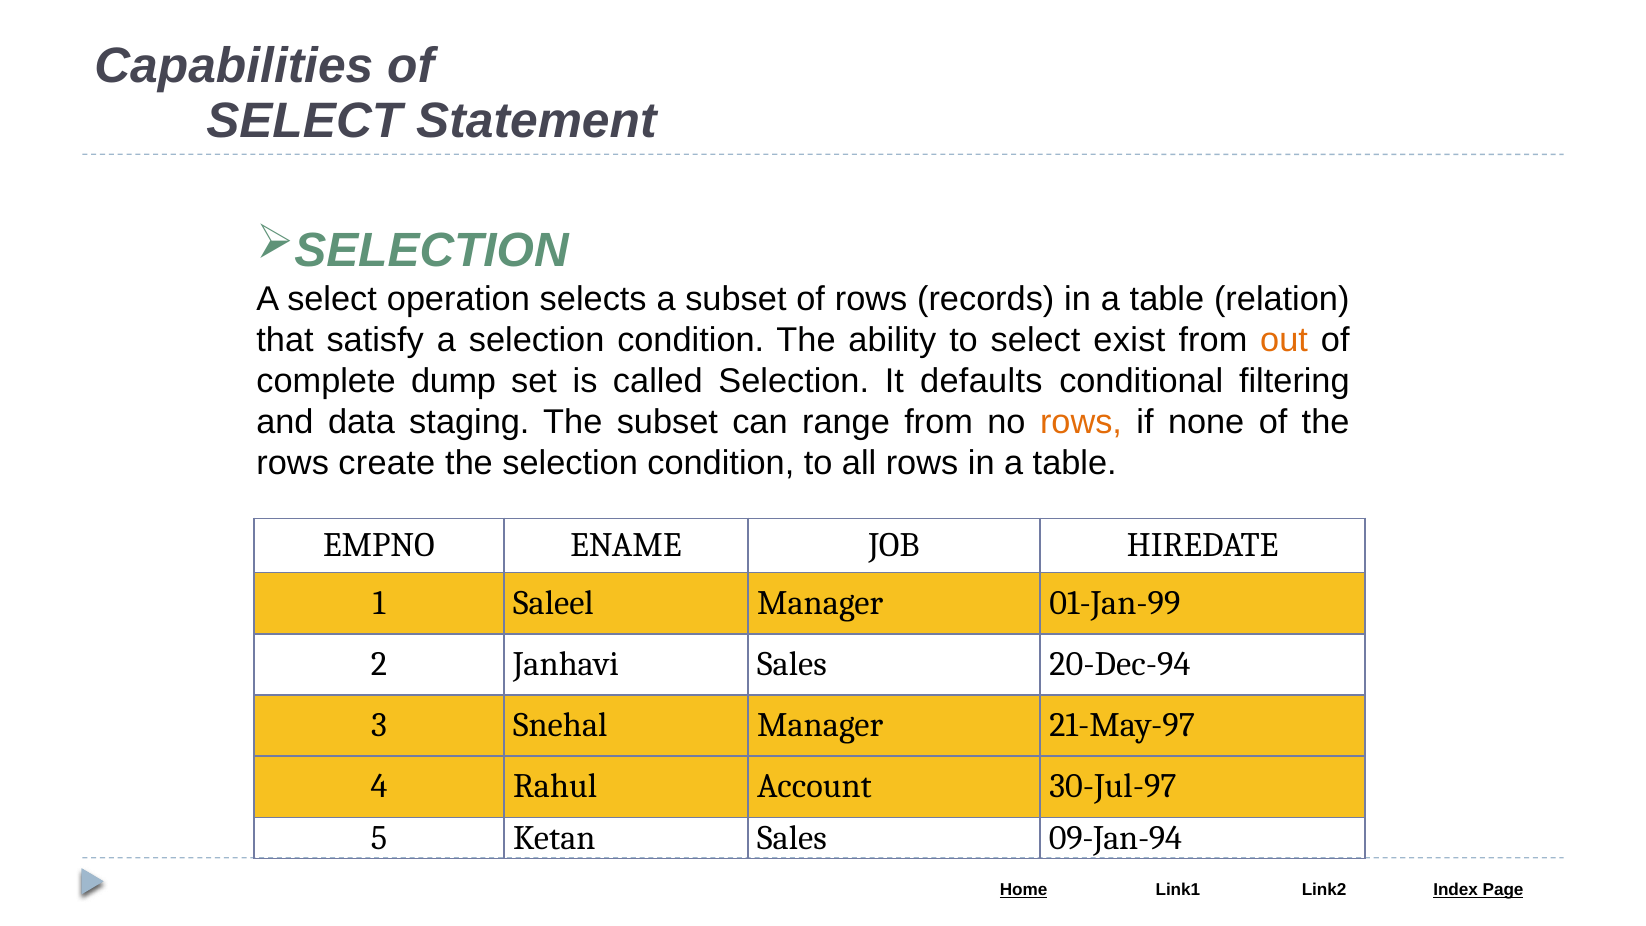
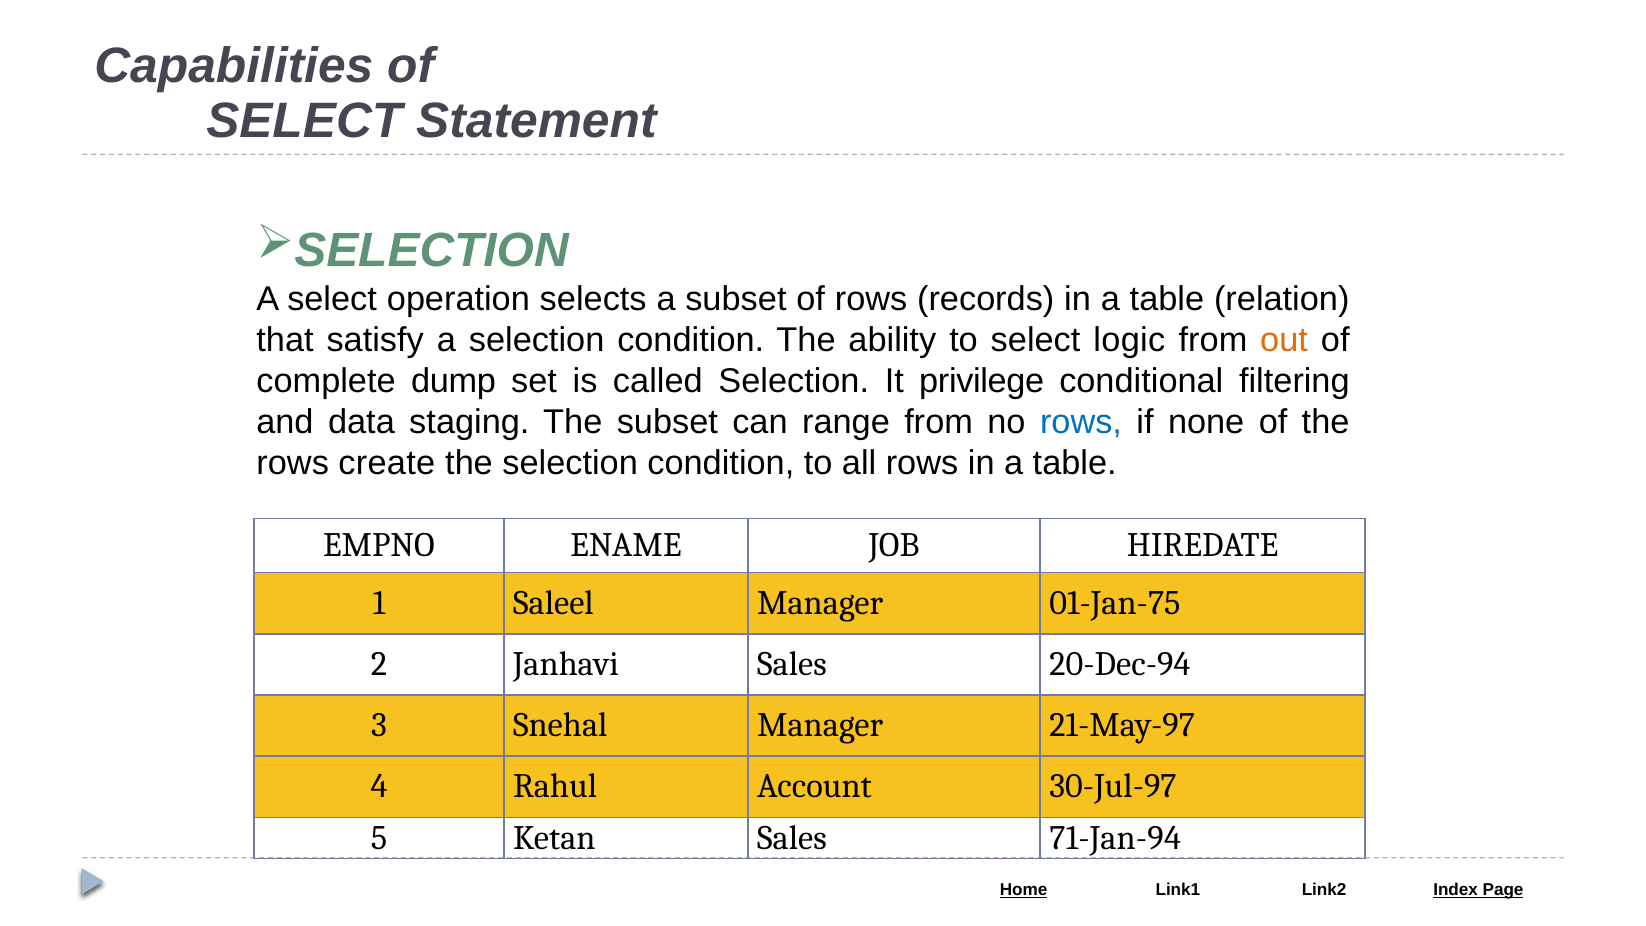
exist: exist -> logic
defaults: defaults -> privilege
rows at (1081, 422) colour: orange -> blue
01-Jan-99: 01-Jan-99 -> 01-Jan-75
09-Jan-94: 09-Jan-94 -> 71-Jan-94
